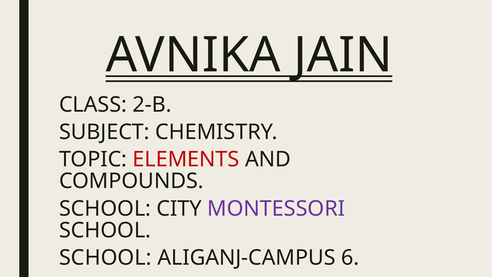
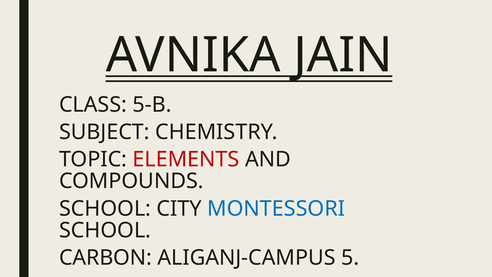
2-B: 2-B -> 5-B
MONTESSORI colour: purple -> blue
SCHOOL at (105, 258): SCHOOL -> CARBON
6: 6 -> 5
